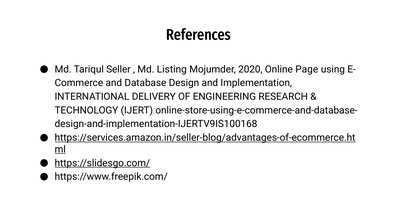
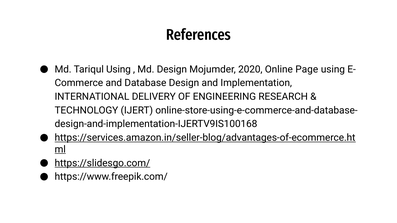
Tariqul Seller: Seller -> Using
Md Listing: Listing -> Design
